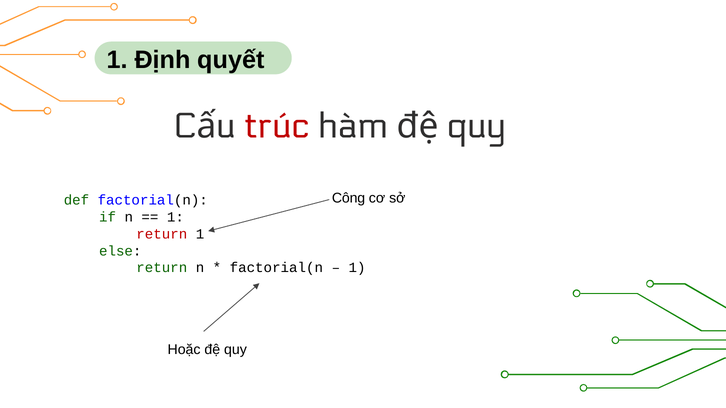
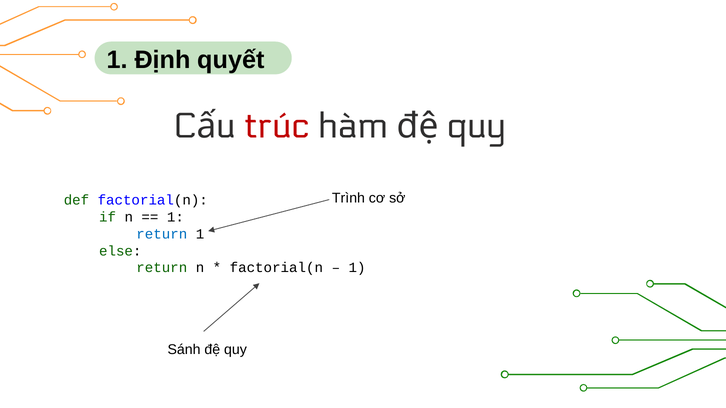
Công: Công -> Trình
return at (162, 234) colour: red -> blue
Hoặc: Hoặc -> Sánh
